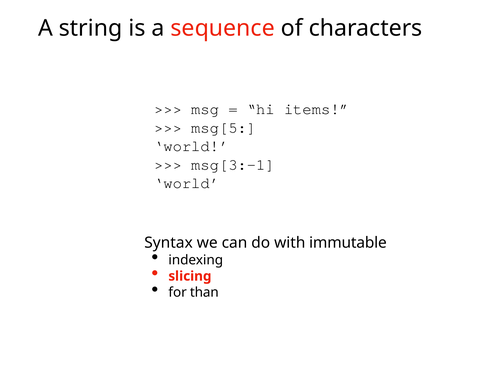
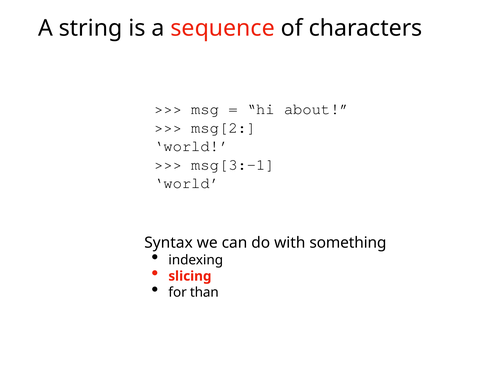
items: items -> about
msg[5: msg[5 -> msg[2
immutable: immutable -> something
